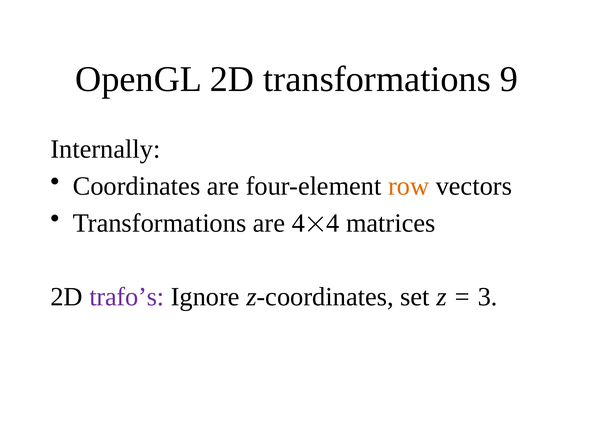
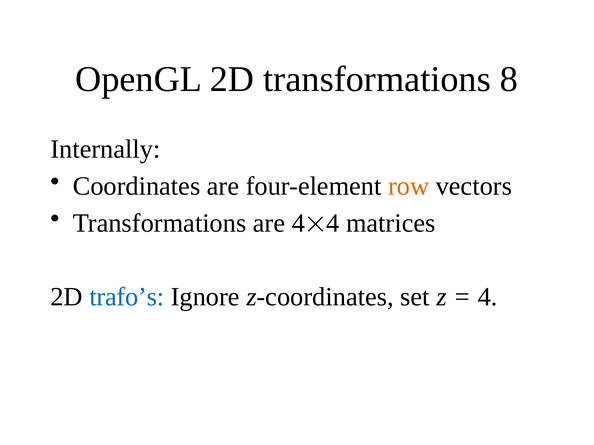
9: 9 -> 8
trafo’s colour: purple -> blue
3 at (488, 297): 3 -> 4
